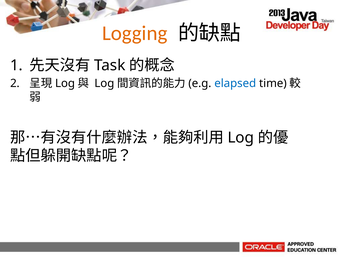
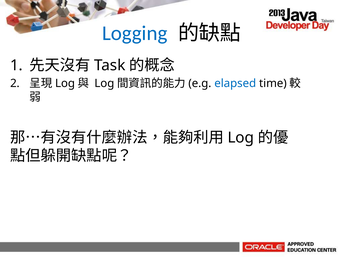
Logging colour: orange -> blue
